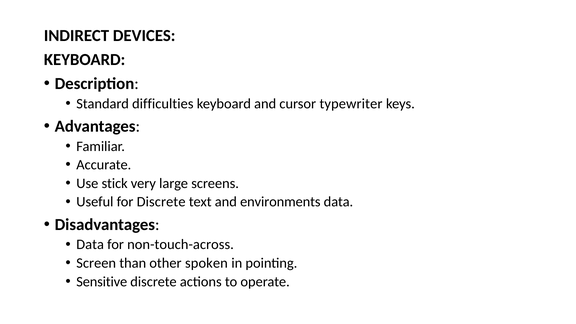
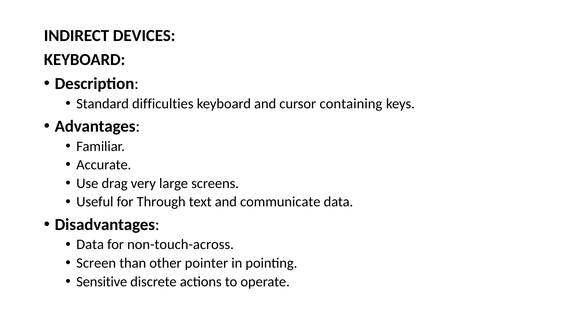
typewriter: typewriter -> containing
stick: stick -> drag
for Discrete: Discrete -> Through
environments: environments -> communicate
spoken: spoken -> pointer
